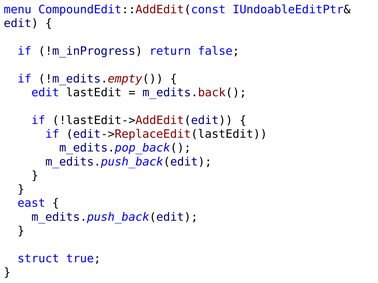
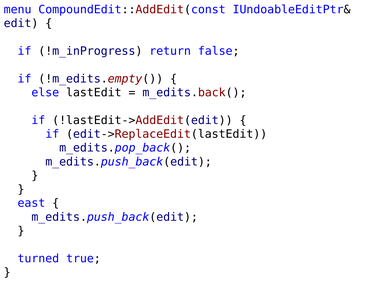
edit at (45, 93): edit -> else
struct: struct -> turned
